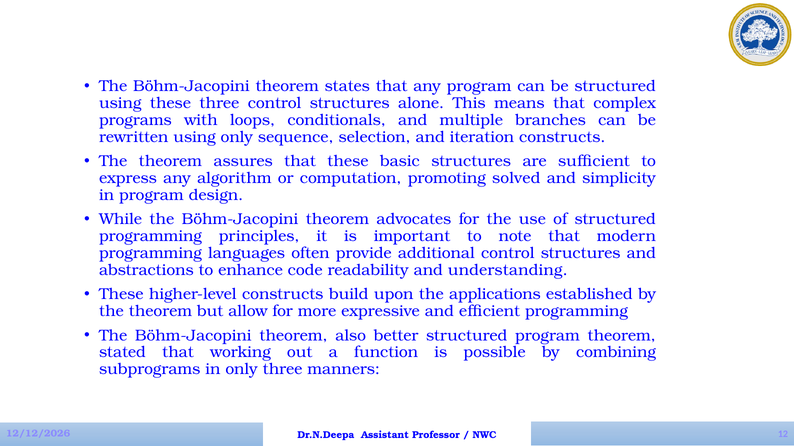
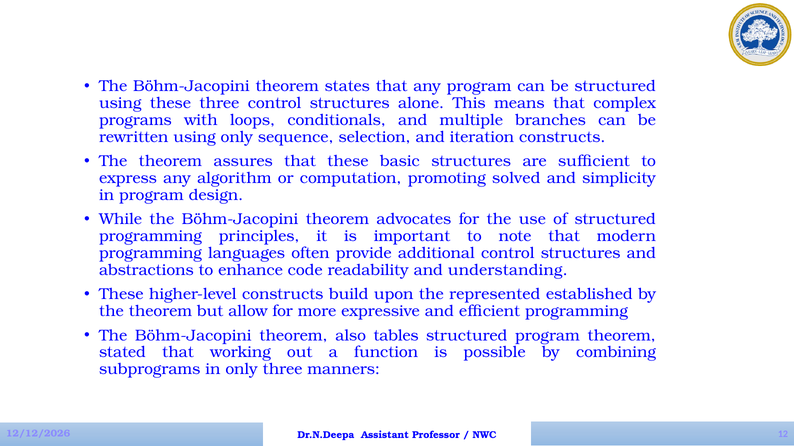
applications: applications -> represented
better: better -> tables
